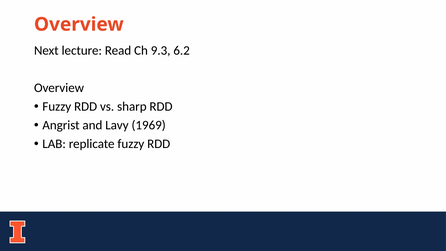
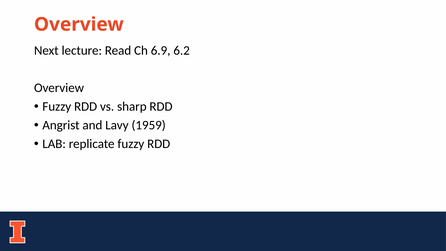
9.3: 9.3 -> 6.9
1969: 1969 -> 1959
